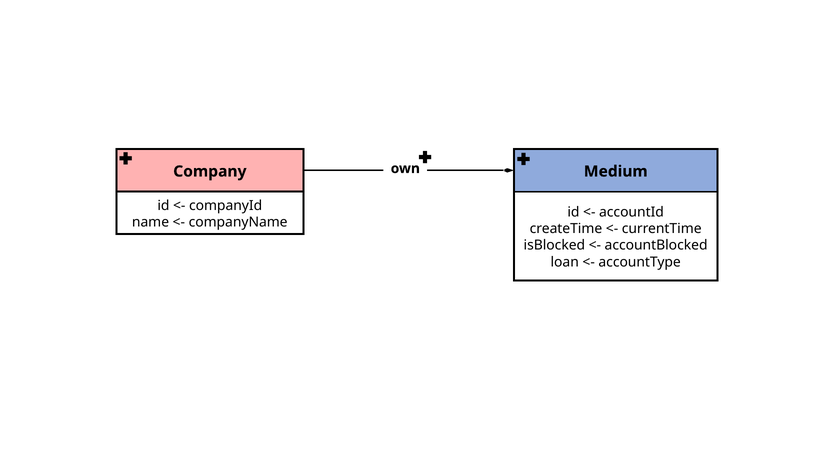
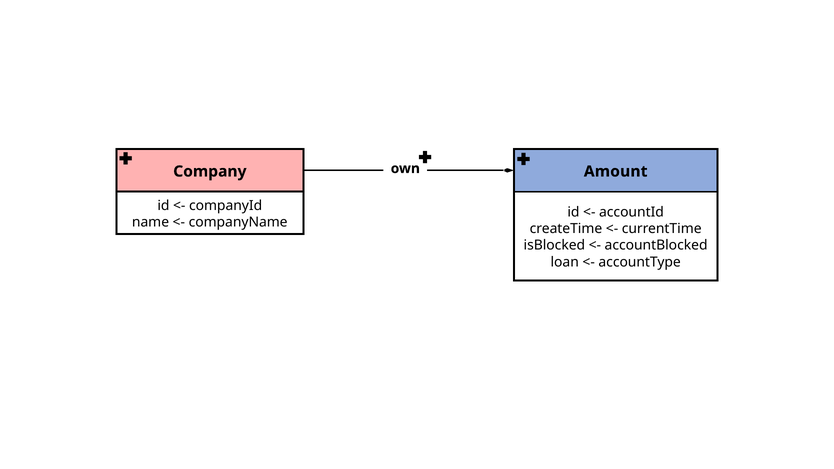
Medium: Medium -> Amount
